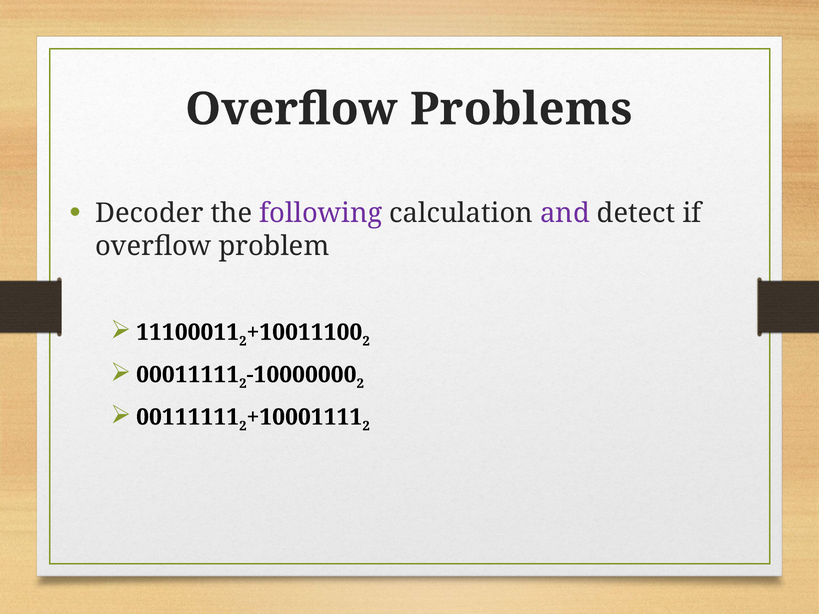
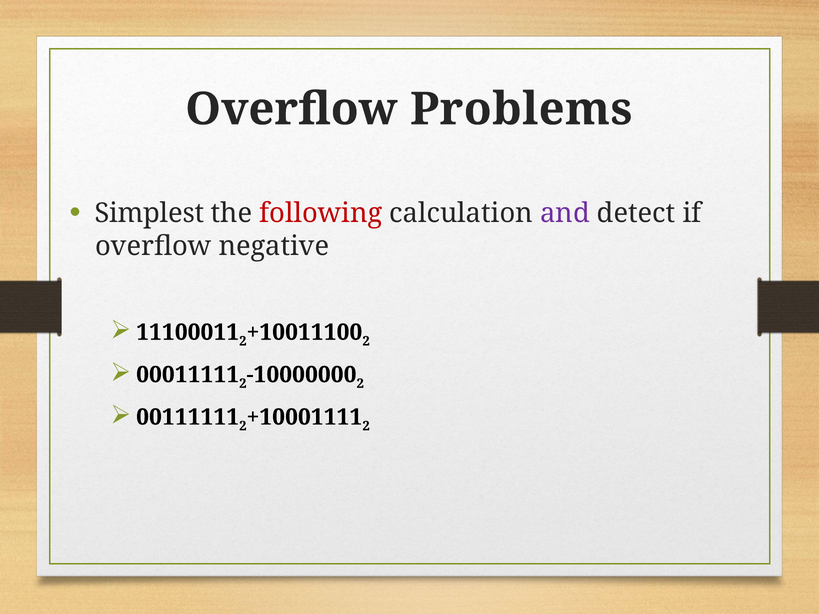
Decoder: Decoder -> Simplest
following colour: purple -> red
problem: problem -> negative
